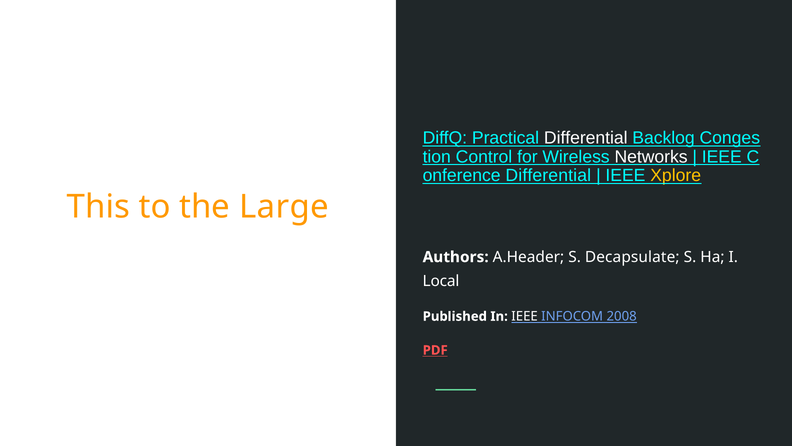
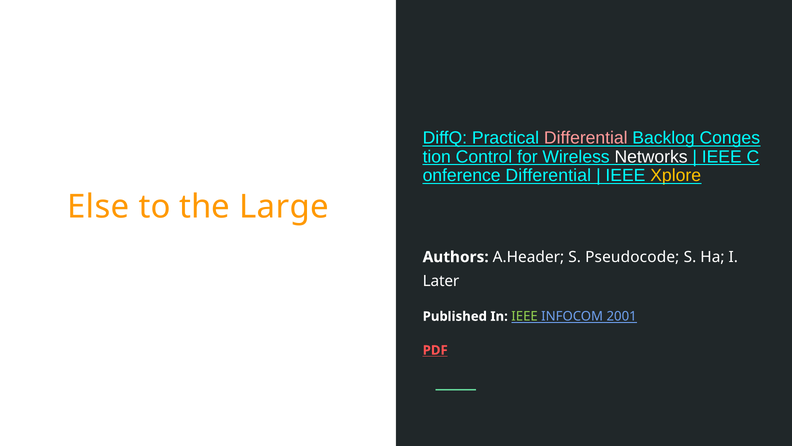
Differential at (586, 138) colour: white -> pink
This: This -> Else
Decapsulate: Decapsulate -> Pseudocode
Local: Local -> Later
IEEE at (525, 316) colour: white -> light green
2008: 2008 -> 2001
